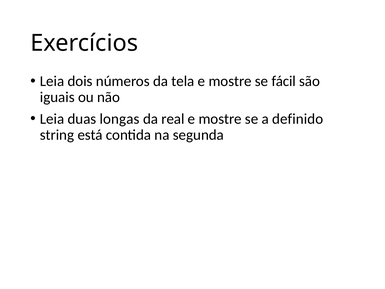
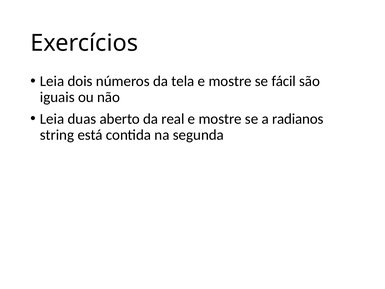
longas: longas -> aberto
definido: definido -> radianos
